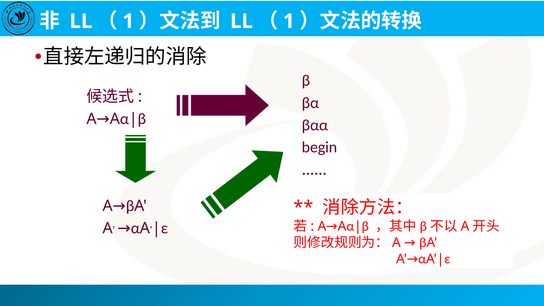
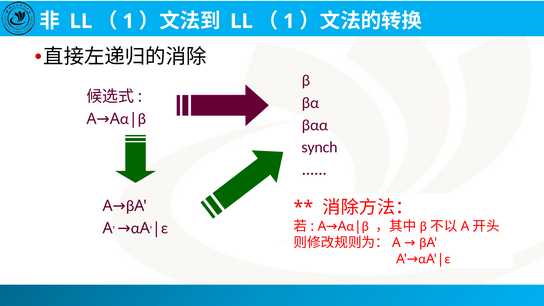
begin: begin -> synch
